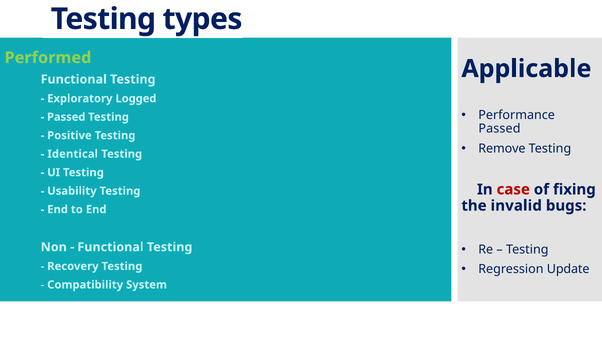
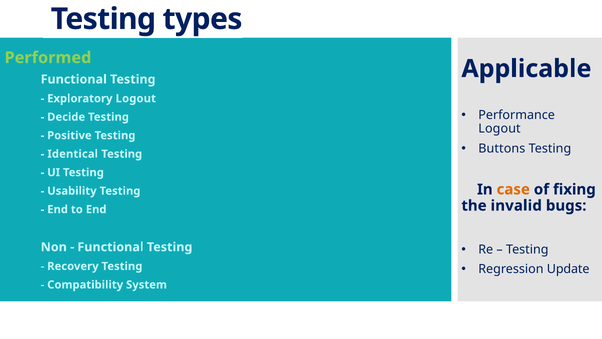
Exploratory Logged: Logged -> Logout
Passed at (66, 117): Passed -> Decide
Passed at (499, 128): Passed -> Logout
Remove: Remove -> Buttons
case colour: red -> orange
